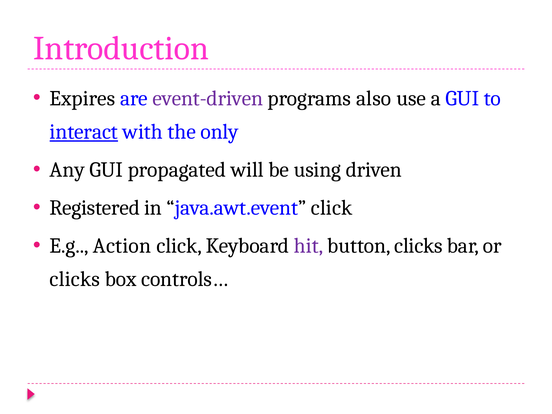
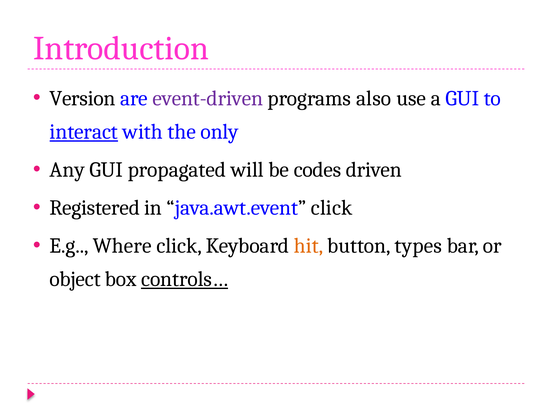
Expires: Expires -> Version
using: using -> codes
Action: Action -> Where
hit colour: purple -> orange
button clicks: clicks -> types
clicks at (75, 279): clicks -> object
controls… underline: none -> present
